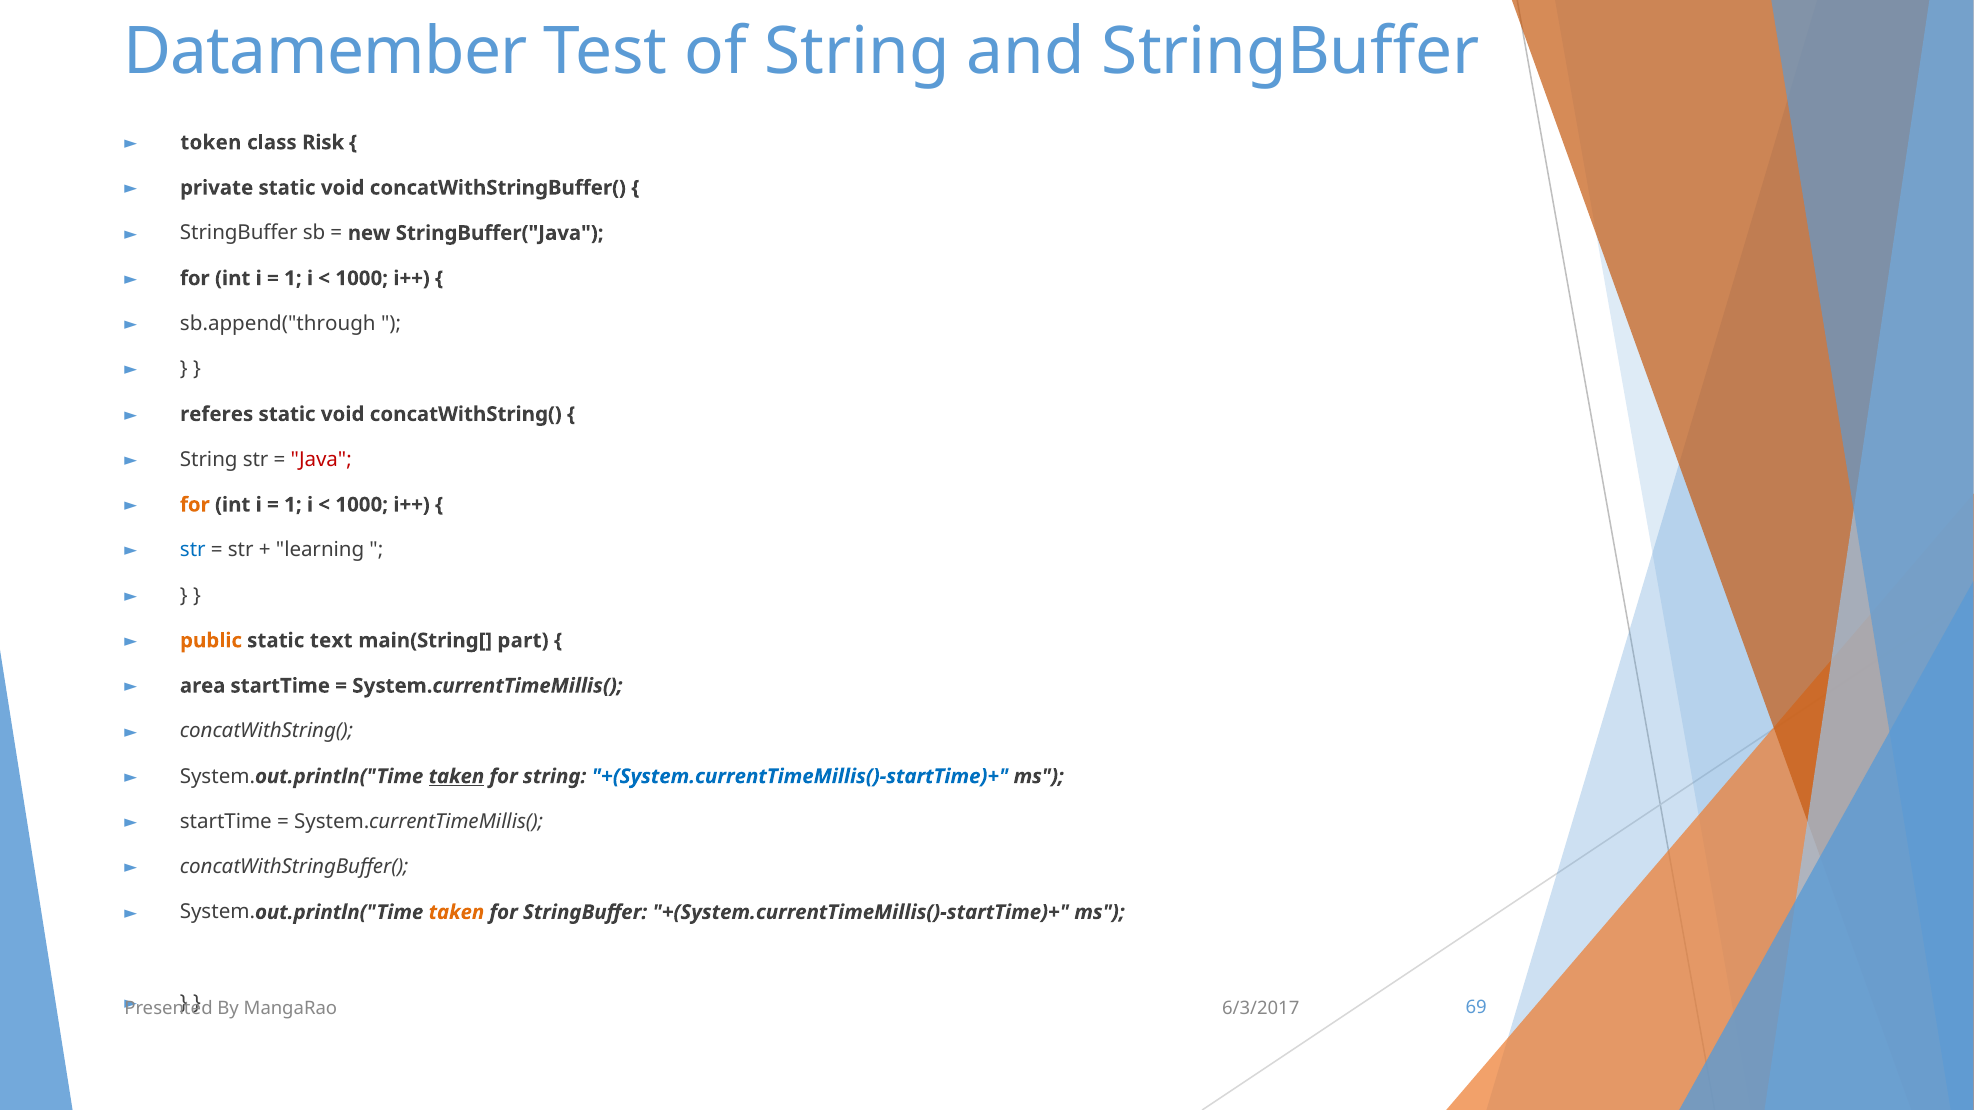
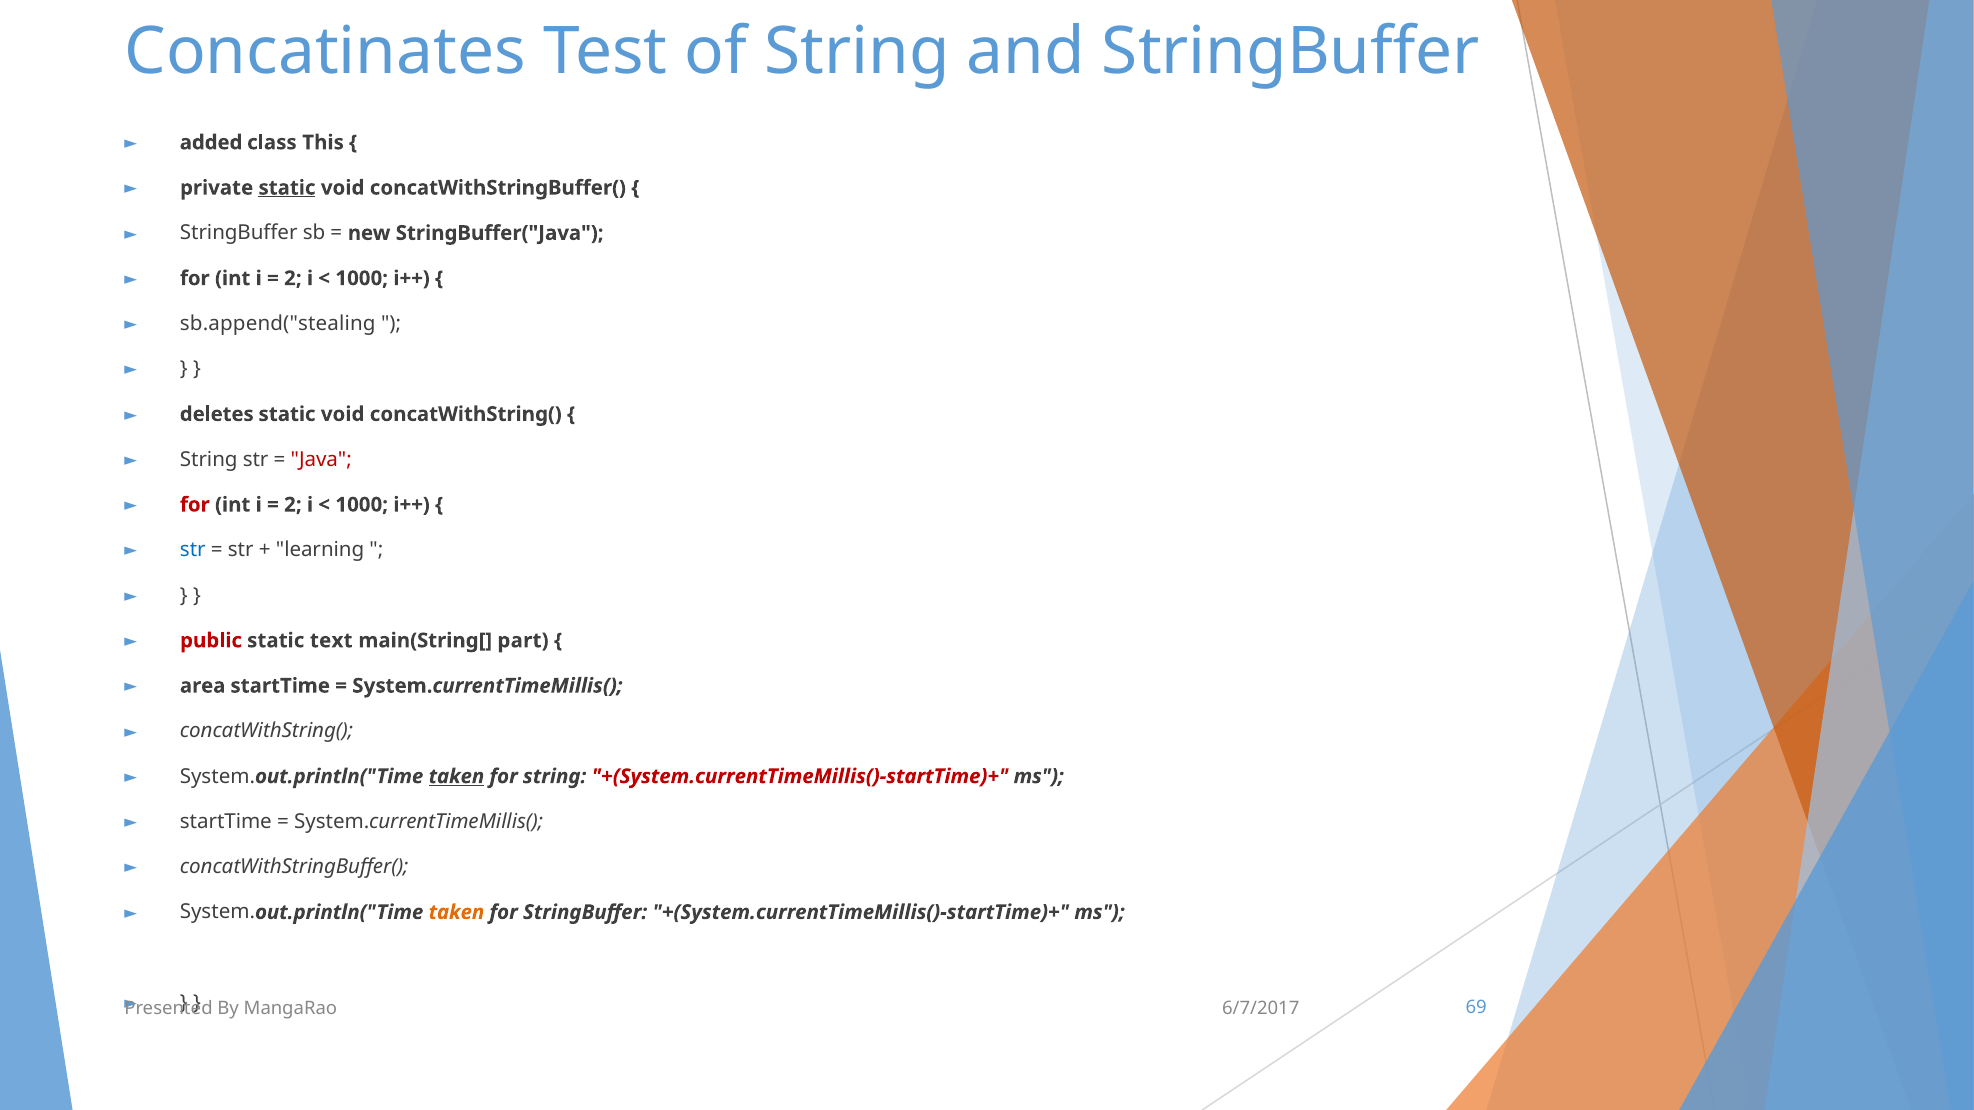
Datamember: Datamember -> Concatinates
token: token -> added
Risk: Risk -> This
static at (287, 188) underline: none -> present
1 at (293, 278): 1 -> 2
sb.append("through: sb.append("through -> sb.append("stealing
referes: referes -> deletes
for at (195, 505) colour: orange -> red
1 at (293, 505): 1 -> 2
public colour: orange -> red
+(System.currentTimeMillis()-startTime)+ at (800, 777) colour: blue -> red
6/3/2017: 6/3/2017 -> 6/7/2017
